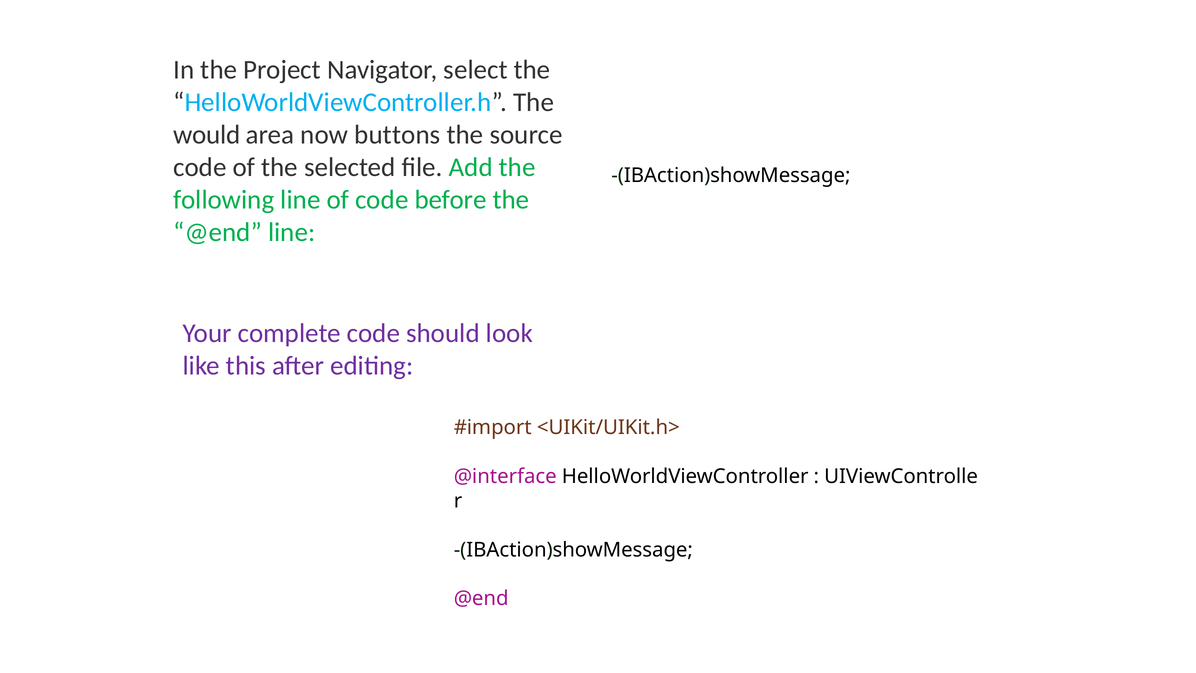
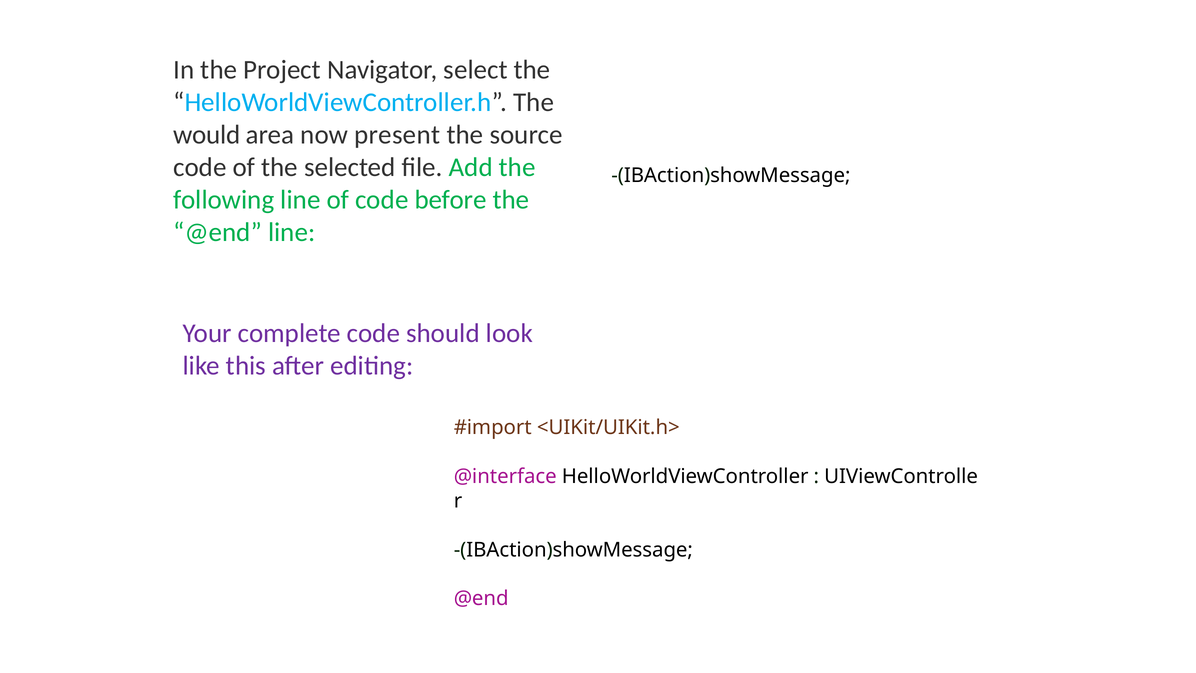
buttons: buttons -> present
